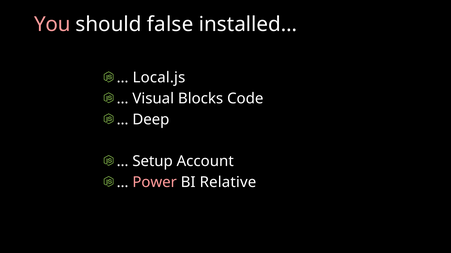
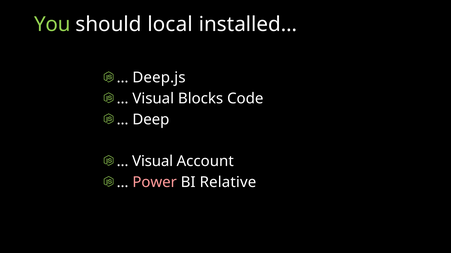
You colour: pink -> light green
false: false -> local
Local.js: Local.js -> Deep.js
Setup at (153, 162): Setup -> Visual
